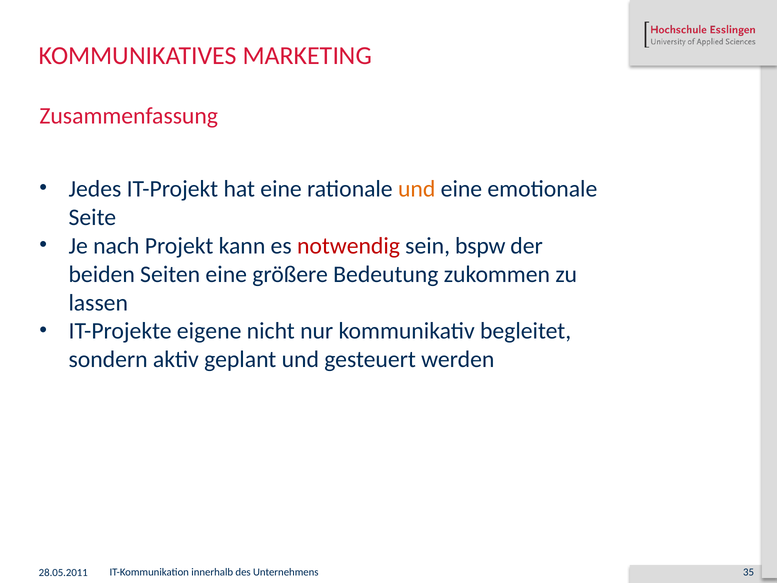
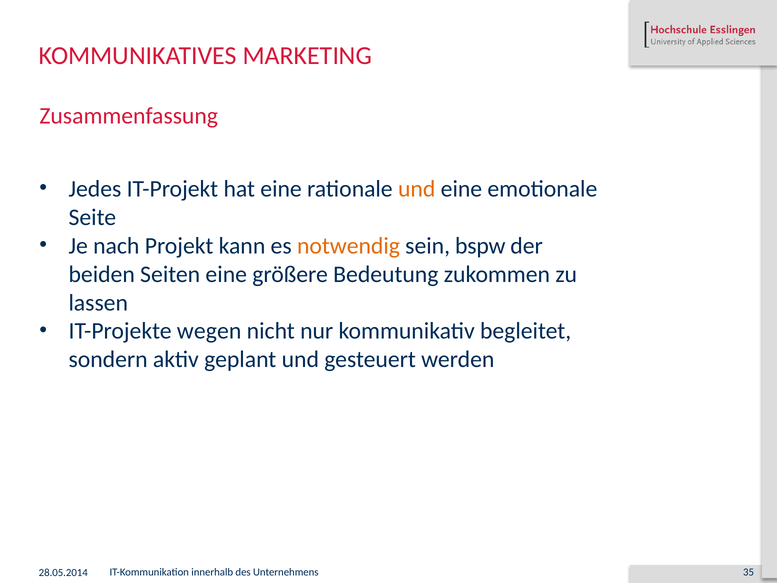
notwendig colour: red -> orange
eigene: eigene -> wegen
28.05.2011: 28.05.2011 -> 28.05.2014
